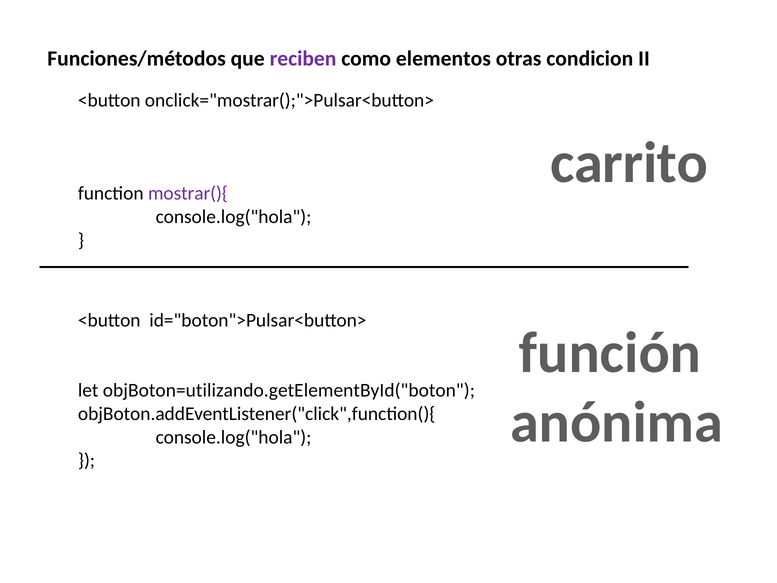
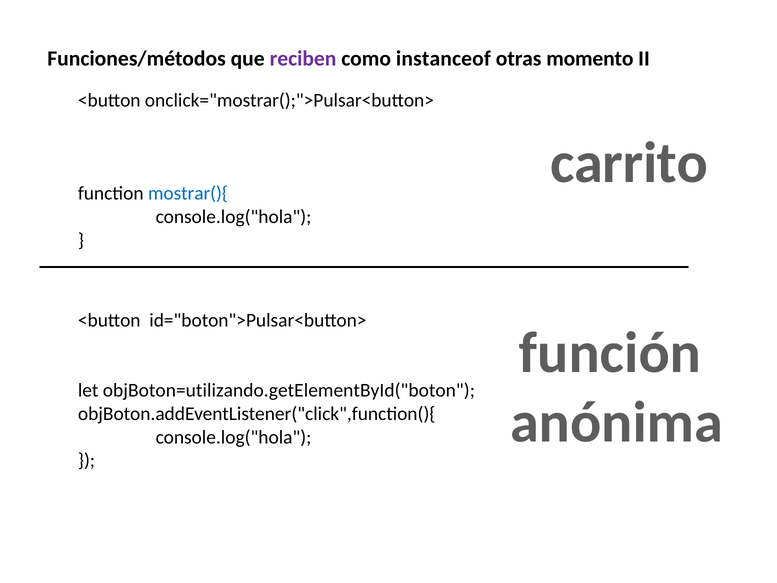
elementos: elementos -> instanceof
condicion: condicion -> momento
mostrar(){ colour: purple -> blue
